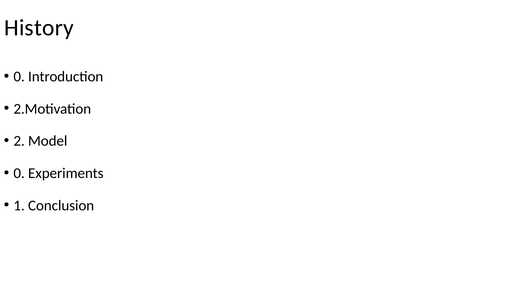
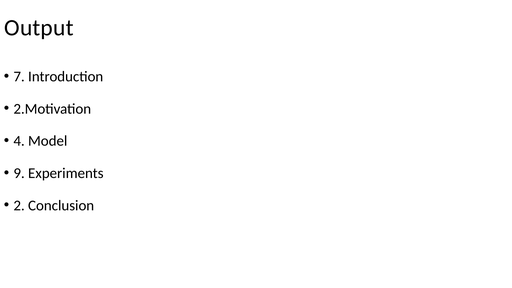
History: History -> Output
0 at (19, 77): 0 -> 7
2: 2 -> 4
0 at (19, 173): 0 -> 9
1: 1 -> 2
